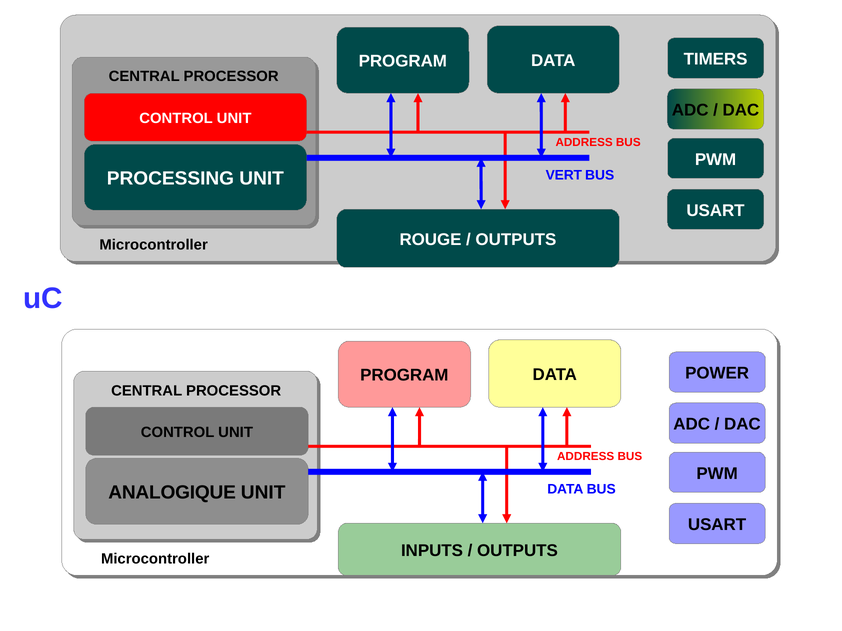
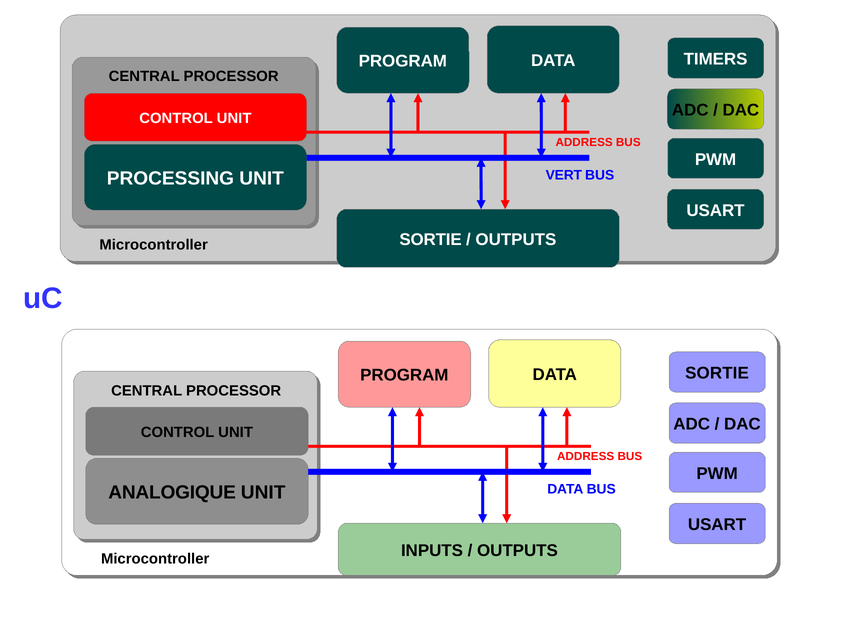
ROUGE at (431, 240): ROUGE -> SORTIE
POWER at (717, 373): POWER -> SORTIE
